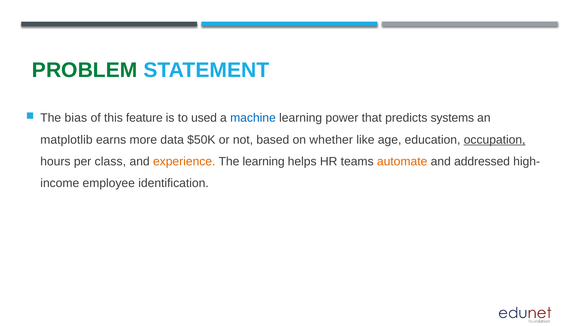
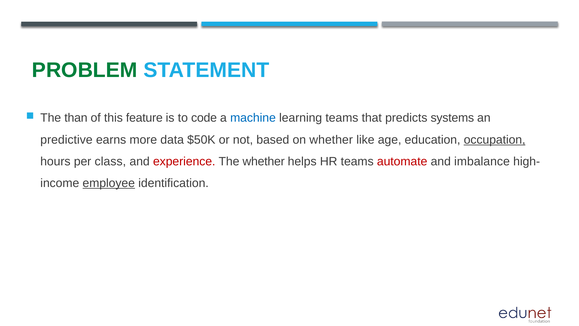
bias: bias -> than
used: used -> code
learning power: power -> teams
matplotlib: matplotlib -> predictive
experience colour: orange -> red
The learning: learning -> whether
automate colour: orange -> red
addressed: addressed -> imbalance
employee underline: none -> present
